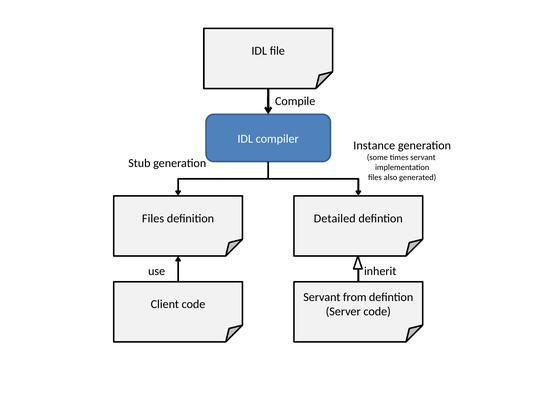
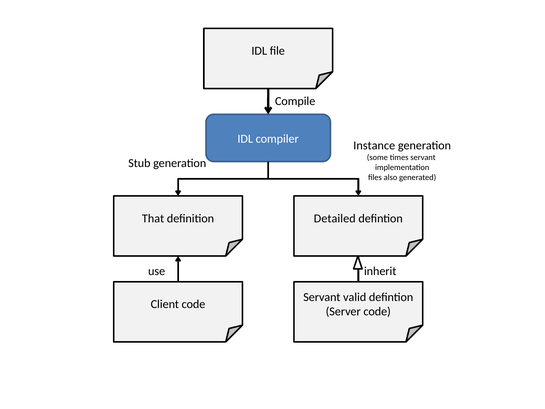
Files at (153, 218): Files -> That
from: from -> valid
